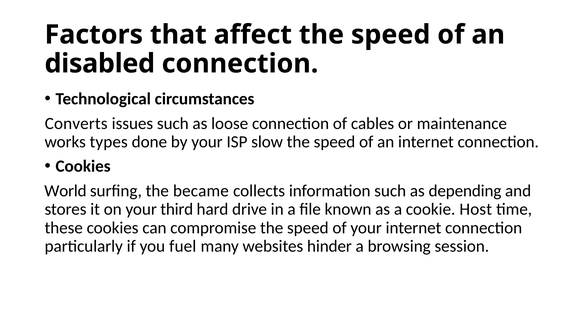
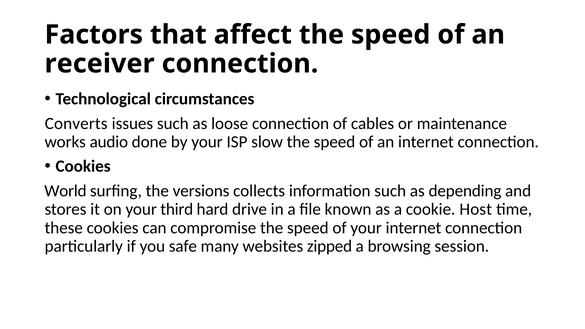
disabled: disabled -> receiver
types: types -> audio
became: became -> versions
fuel: fuel -> safe
hinder: hinder -> zipped
